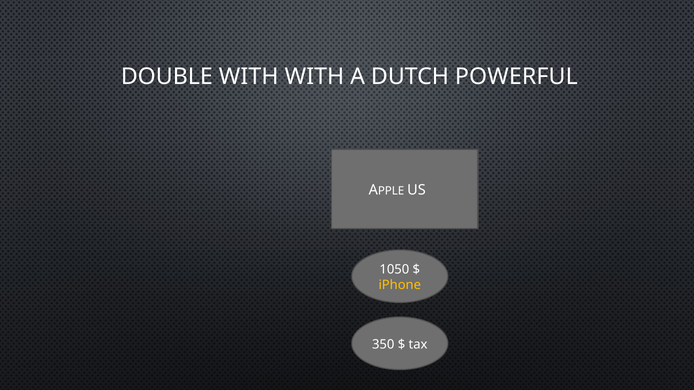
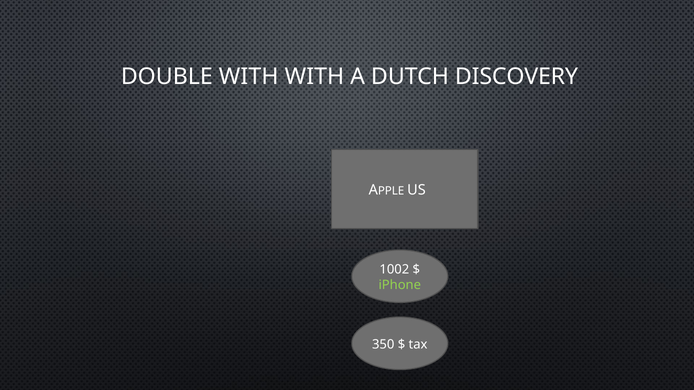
POWERFUL: POWERFUL -> DISCOVERY
1050: 1050 -> 1002
iPhone colour: yellow -> light green
